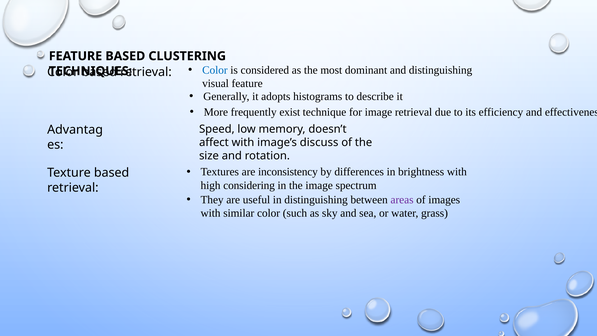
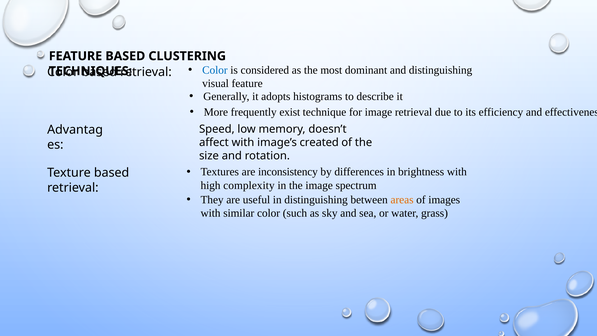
discuss: discuss -> created
considering: considering -> complexity
areas colour: purple -> orange
